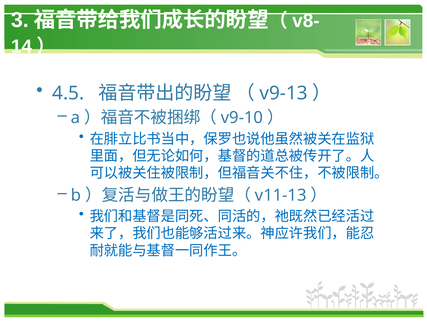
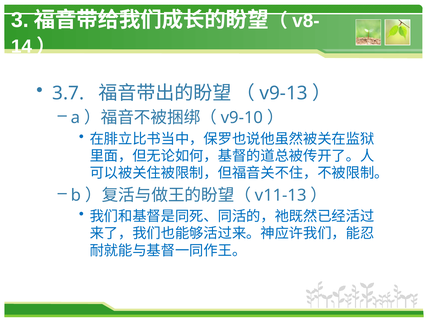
4.5: 4.5 -> 3.7
